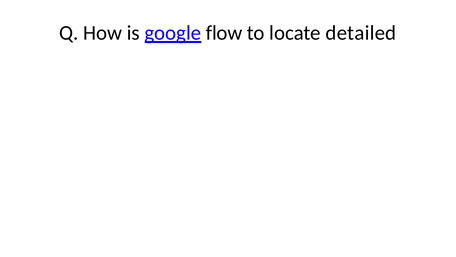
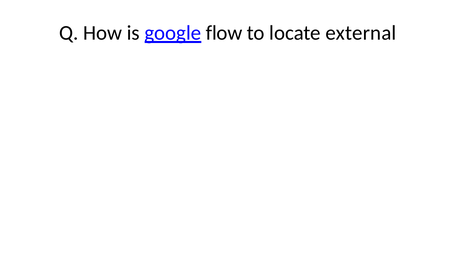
detailed: detailed -> external
